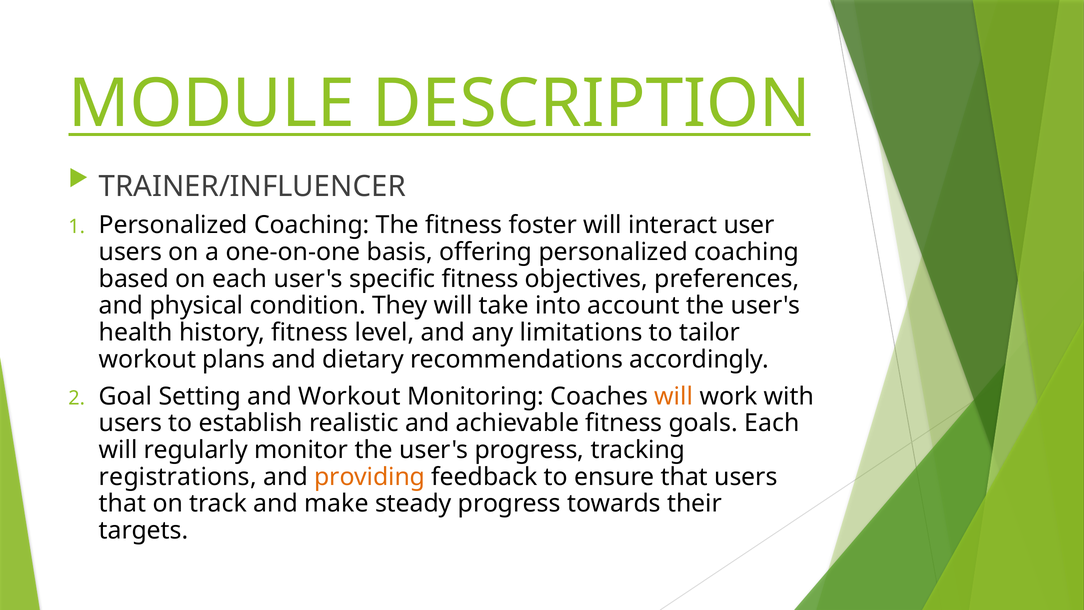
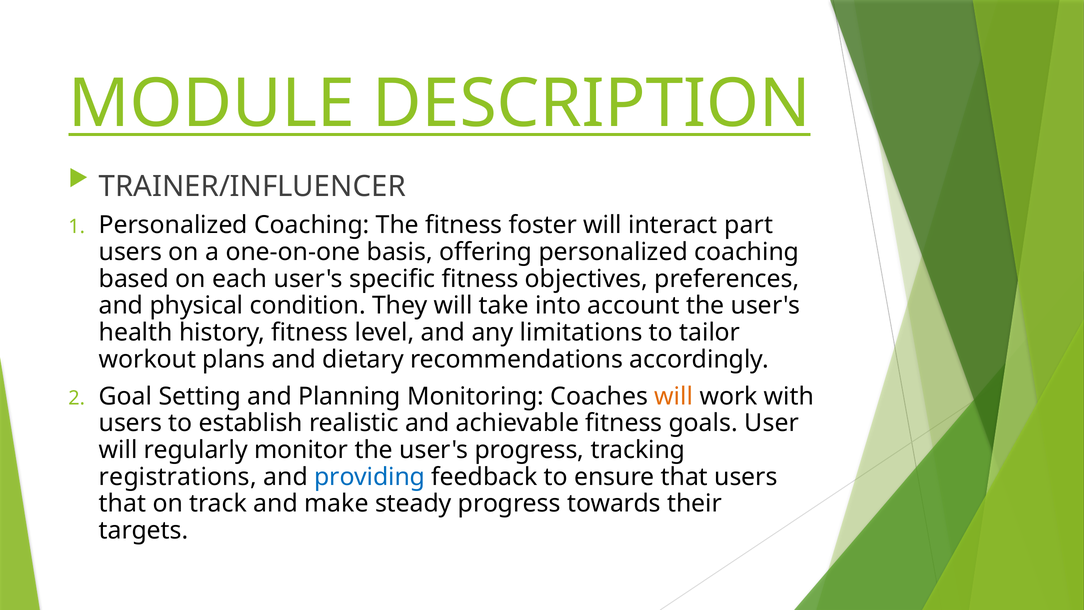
user: user -> part
and Workout: Workout -> Planning
goals Each: Each -> User
providing colour: orange -> blue
